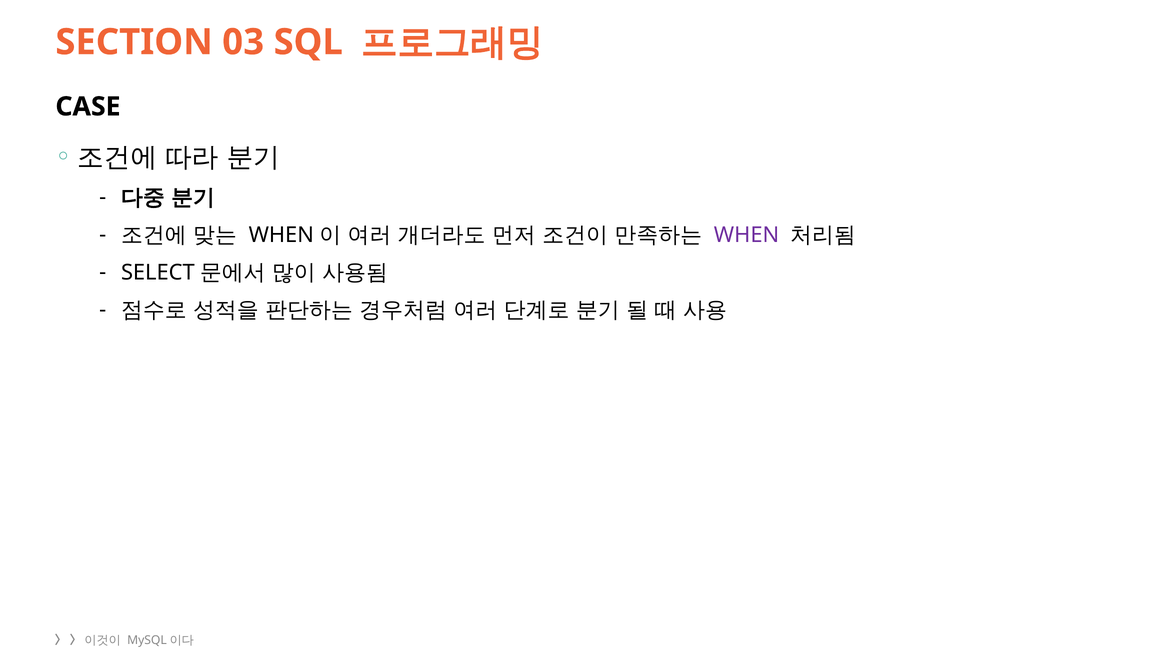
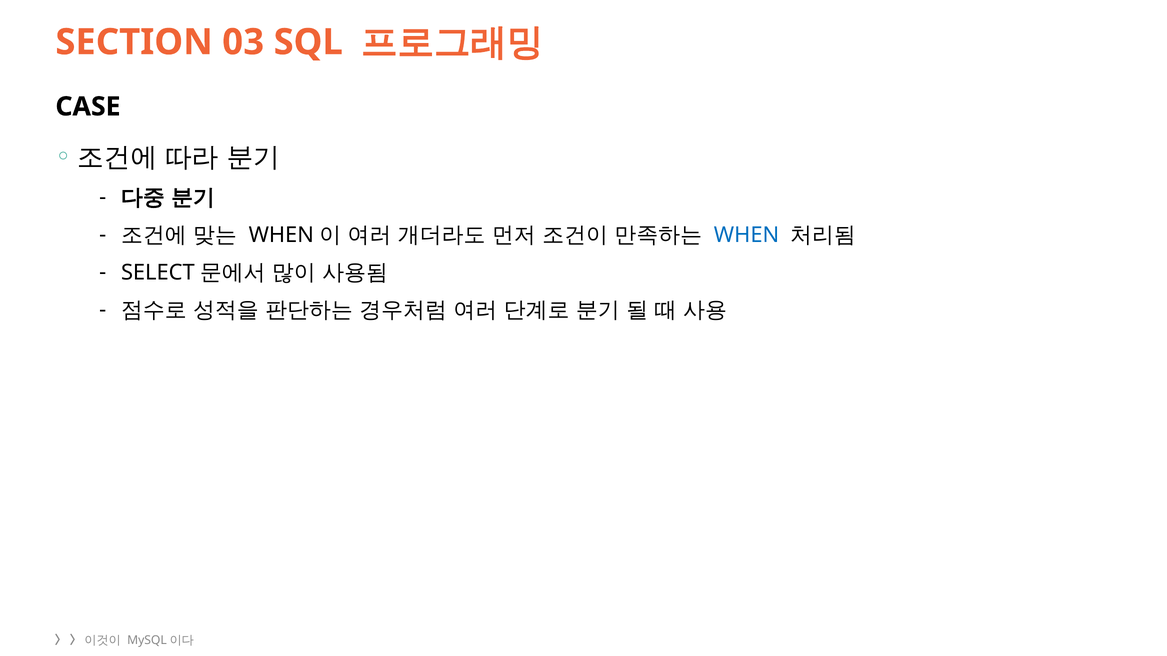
WHEN colour: purple -> blue
